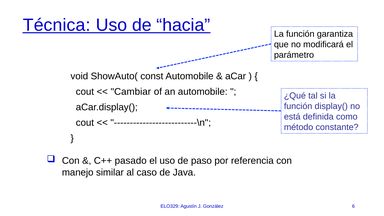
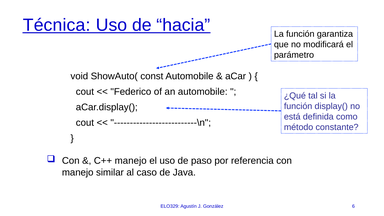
Cambiar: Cambiar -> Federico
C++ pasado: pasado -> manejo
